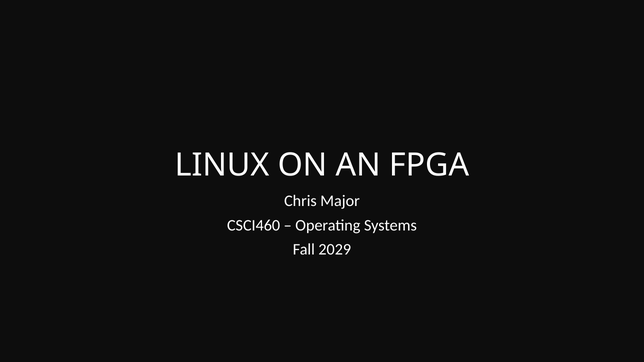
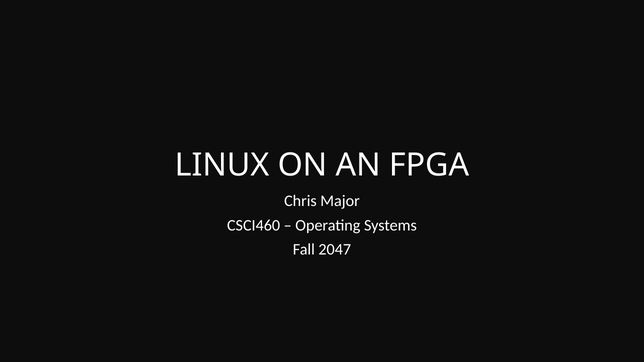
2029: 2029 -> 2047
